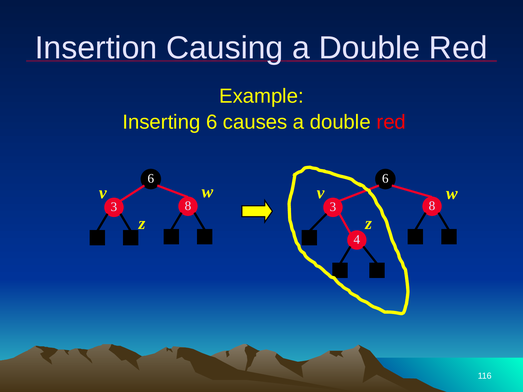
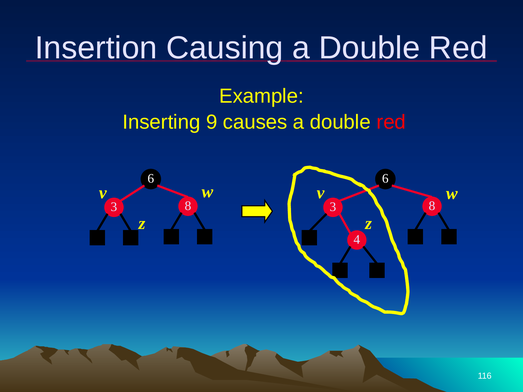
Inserting 6: 6 -> 9
